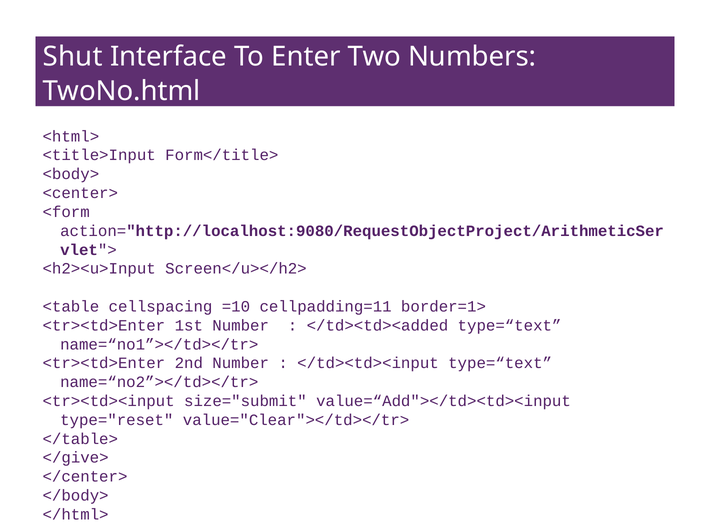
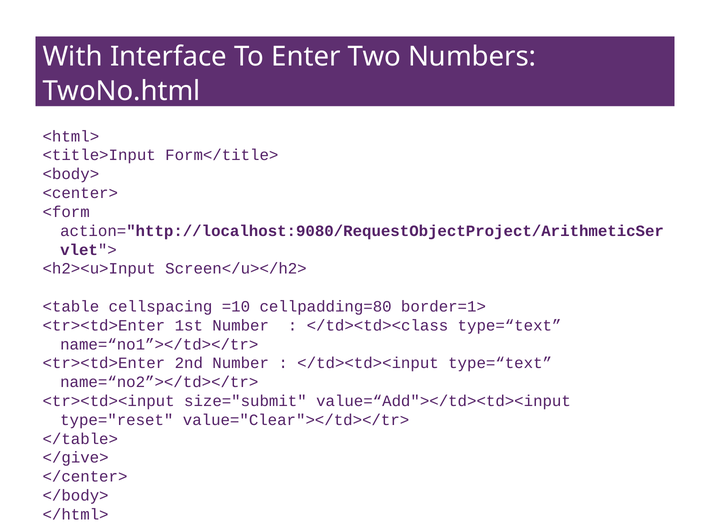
Shut: Shut -> With
cellpadding=11: cellpadding=11 -> cellpadding=80
</td><td><added: </td><td><added -> </td><td><class
